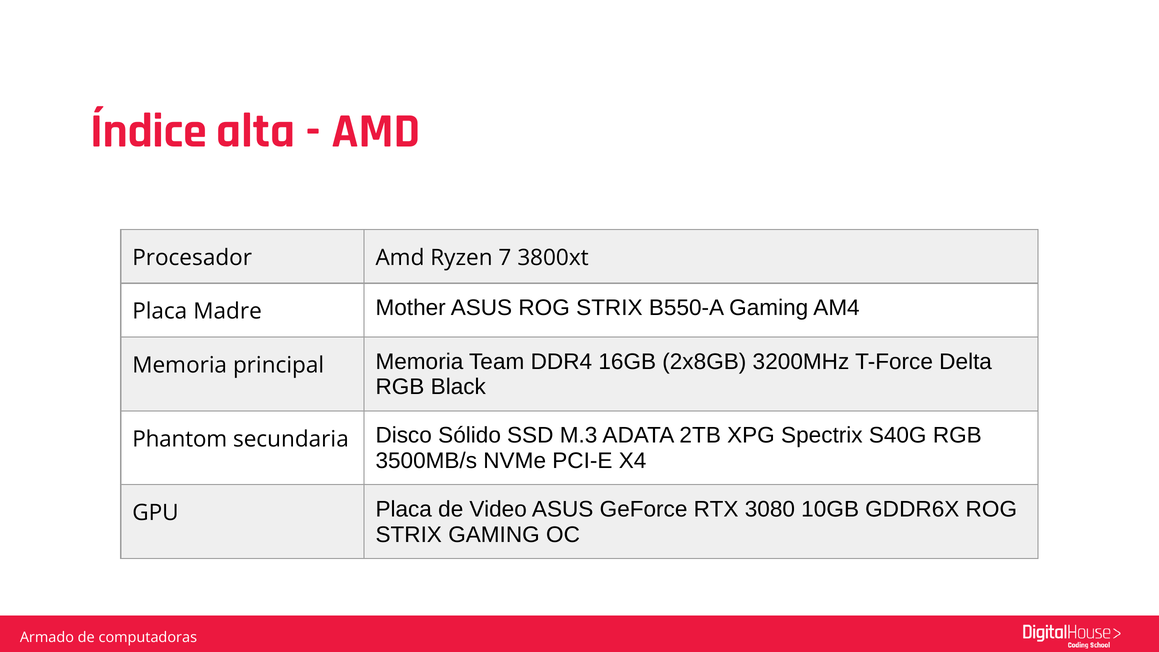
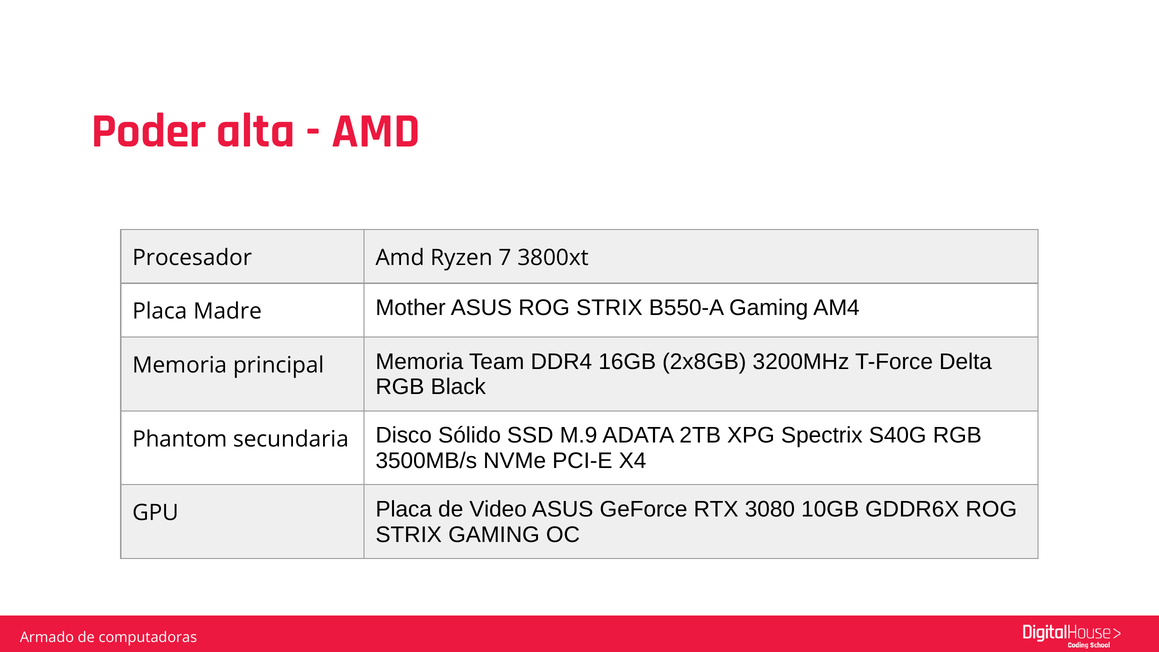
Índice: Índice -> Poder
M.3: M.3 -> M.9
